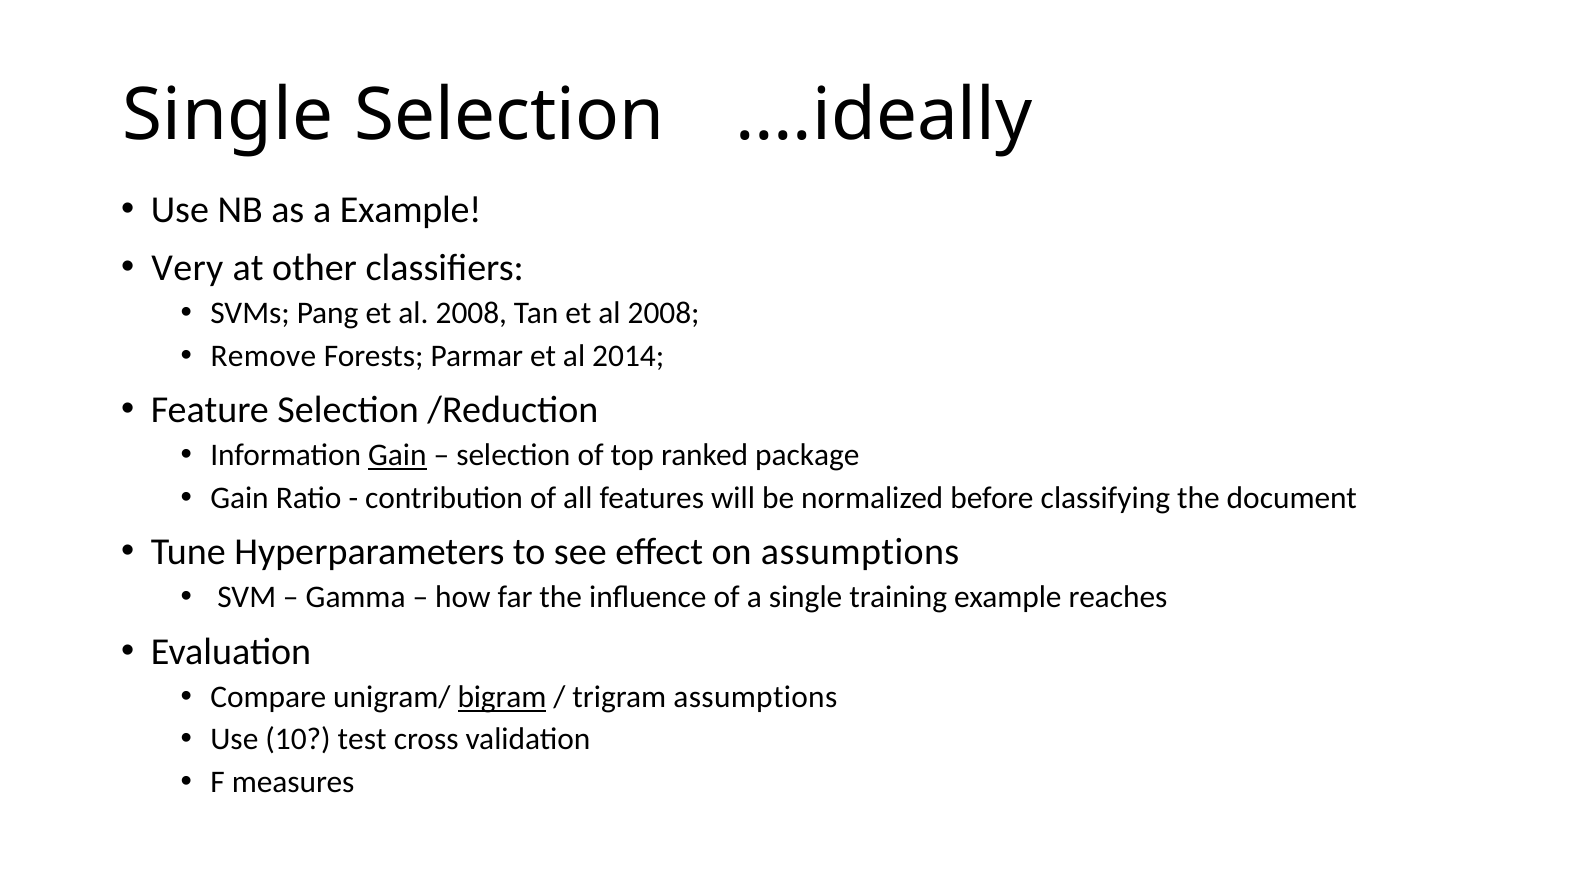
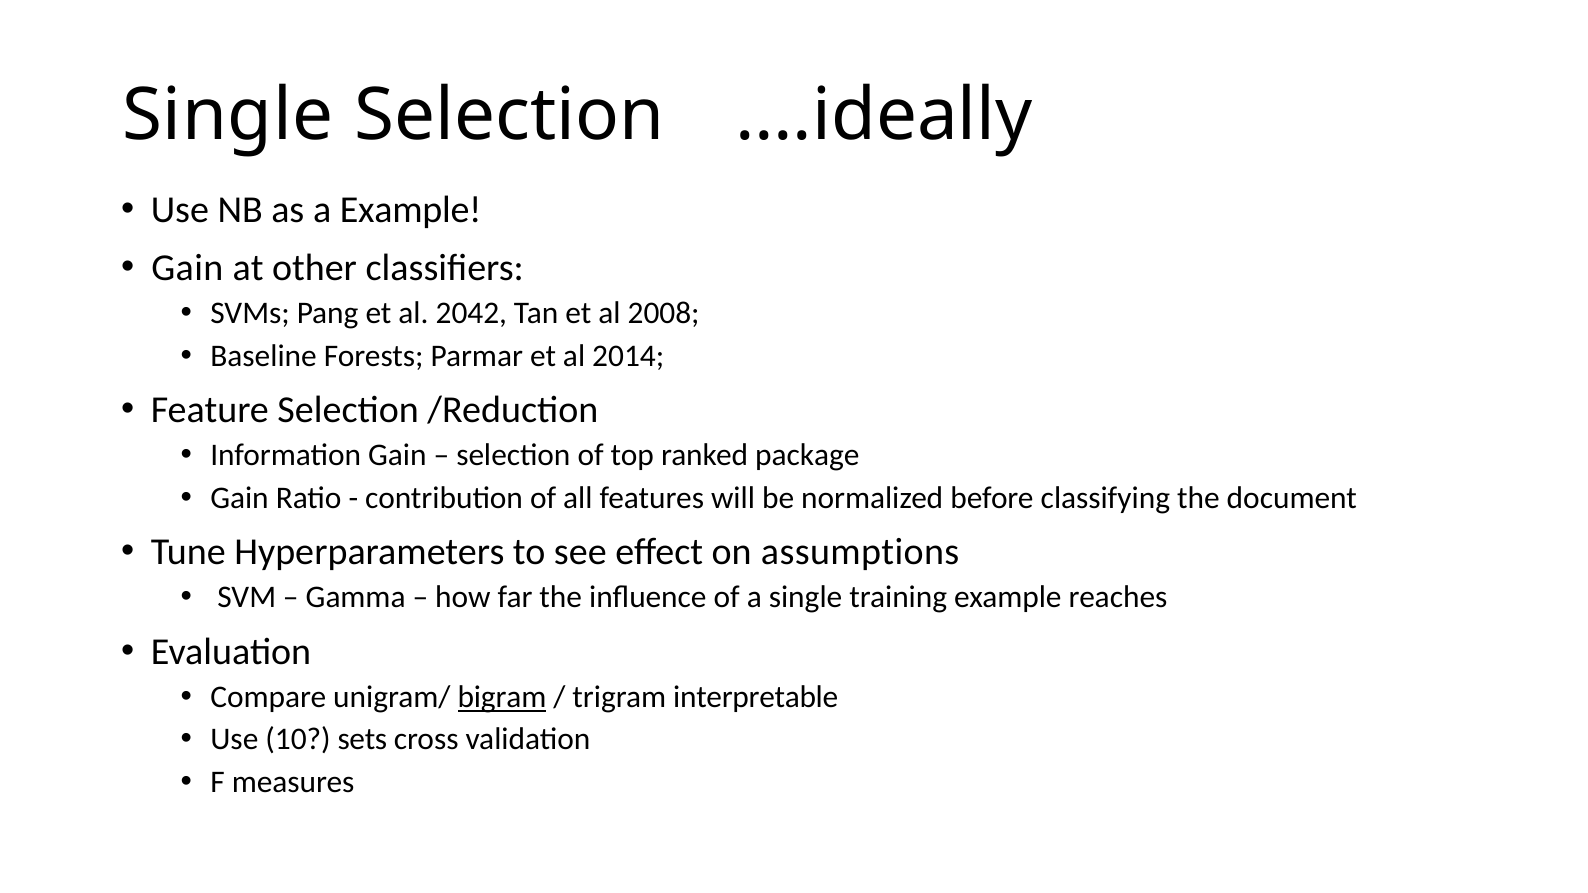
Very at (187, 268): Very -> Gain
Pang et al 2008: 2008 -> 2042
Remove: Remove -> Baseline
Gain at (397, 456) underline: present -> none
trigram assumptions: assumptions -> interpretable
test: test -> sets
